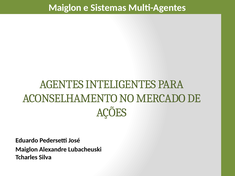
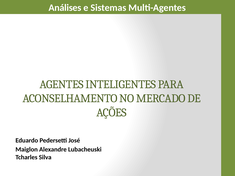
Maiglon at (65, 8): Maiglon -> Análises
